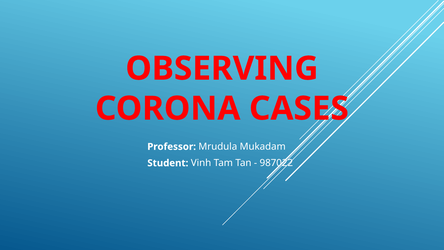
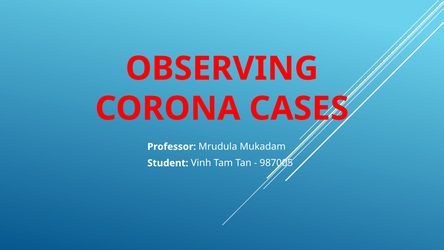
987022: 987022 -> 987005
